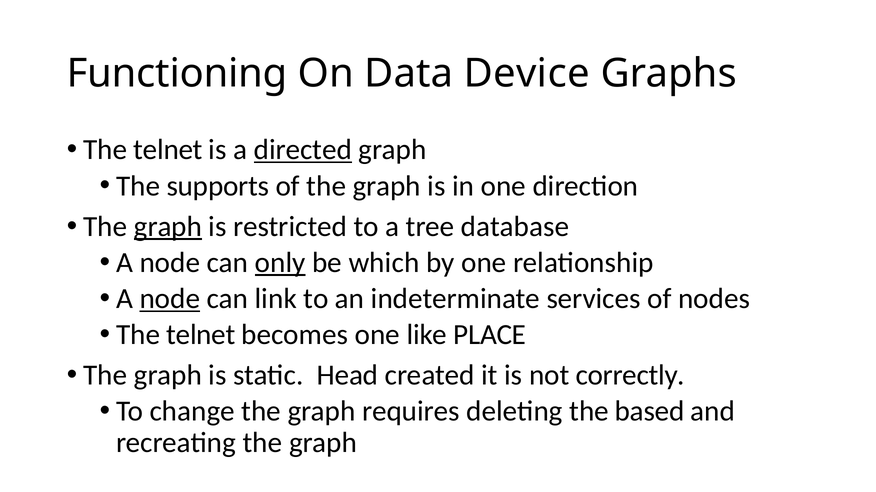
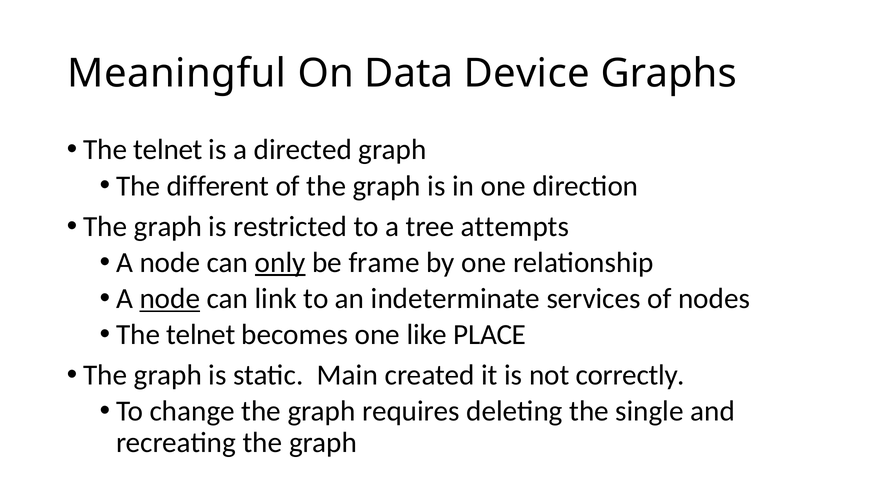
Functioning: Functioning -> Meaningful
directed underline: present -> none
supports: supports -> different
graph at (168, 227) underline: present -> none
database: database -> attempts
which: which -> frame
Head: Head -> Main
based: based -> single
